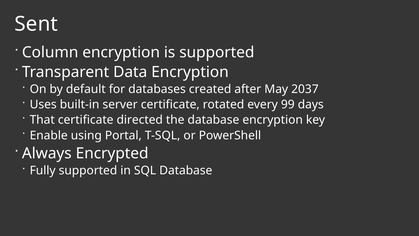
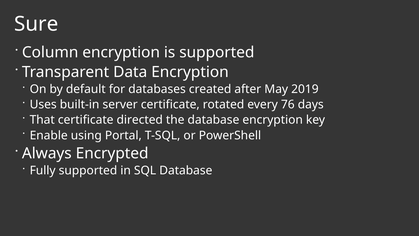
Sent: Sent -> Sure
2037: 2037 -> 2019
99: 99 -> 76
